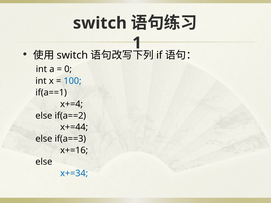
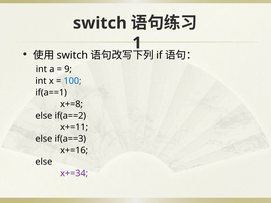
0: 0 -> 9
x+=4: x+=4 -> x+=8
x+=44: x+=44 -> x+=11
x+=34 colour: blue -> purple
